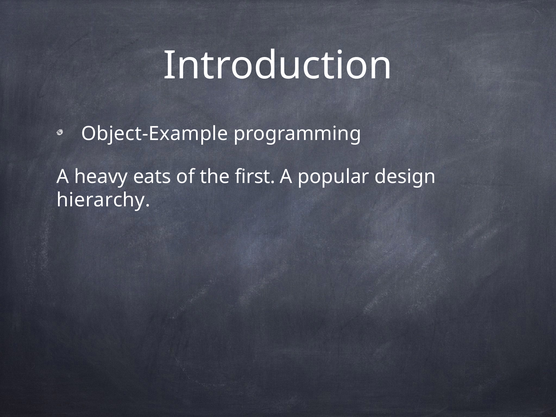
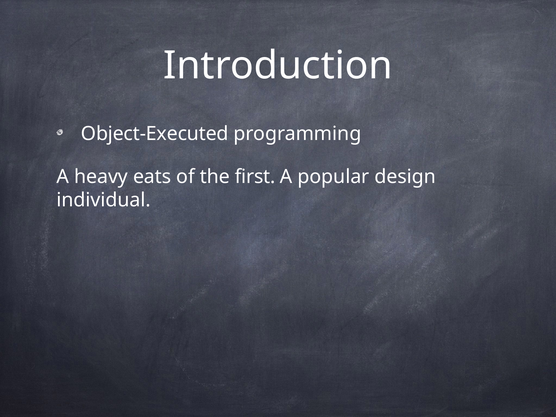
Object-Example: Object-Example -> Object-Executed
hierarchy: hierarchy -> individual
